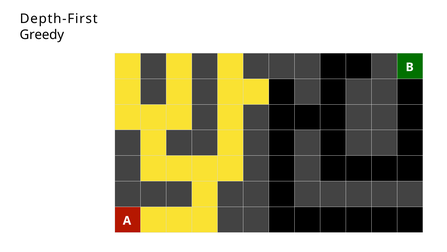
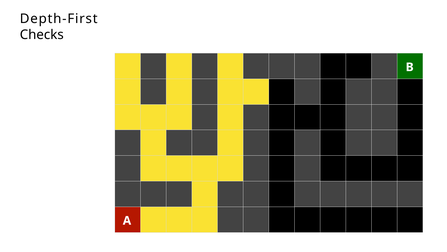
Greedy: Greedy -> Checks
